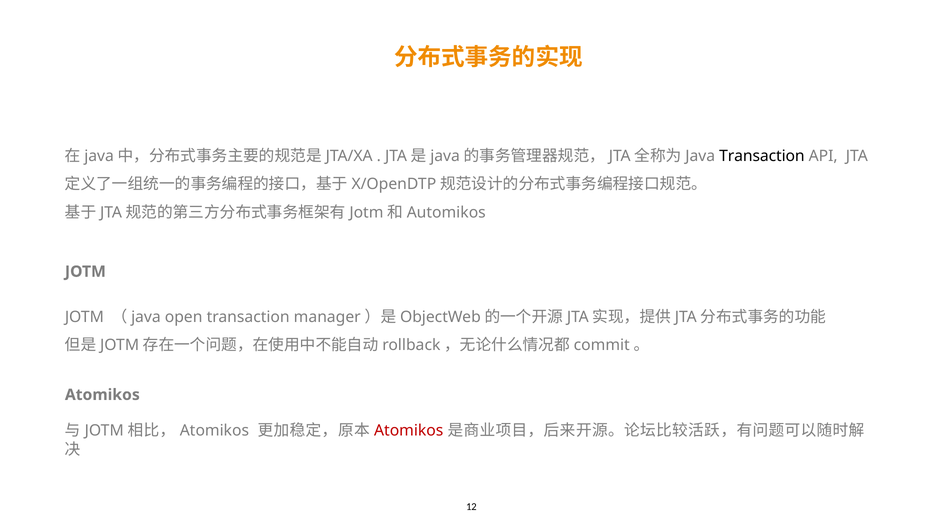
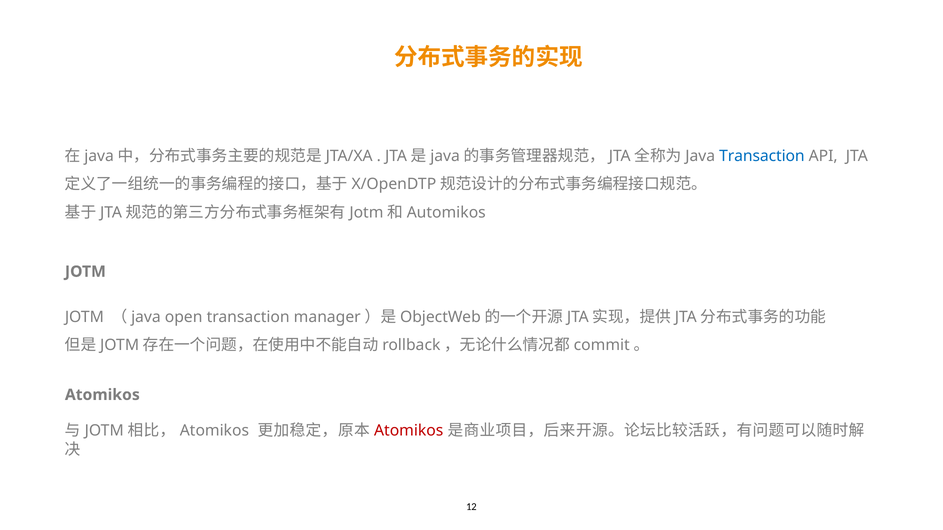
Transaction at (762, 156) colour: black -> blue
